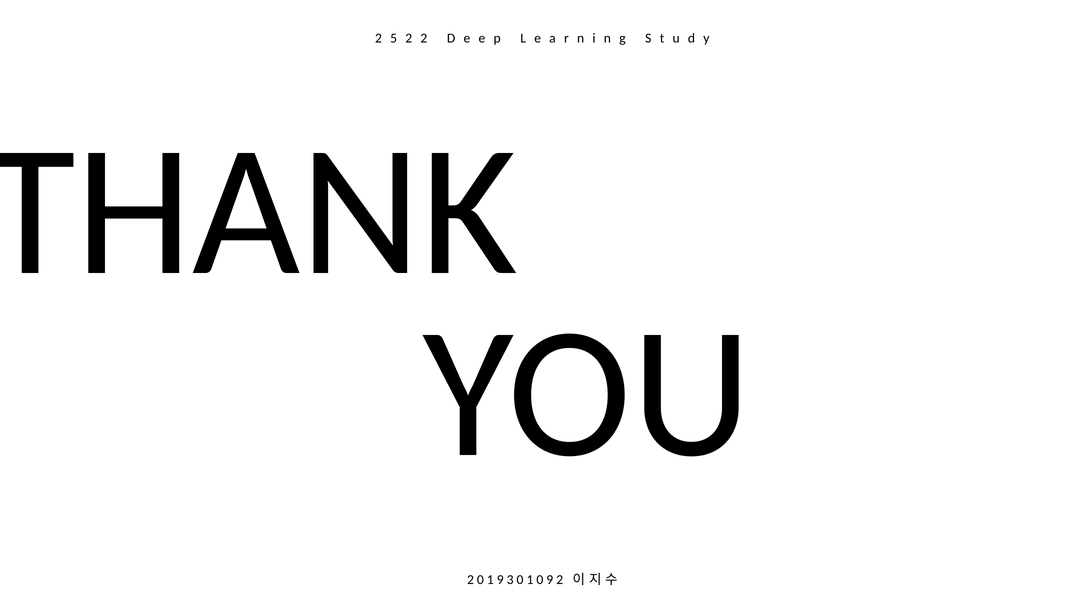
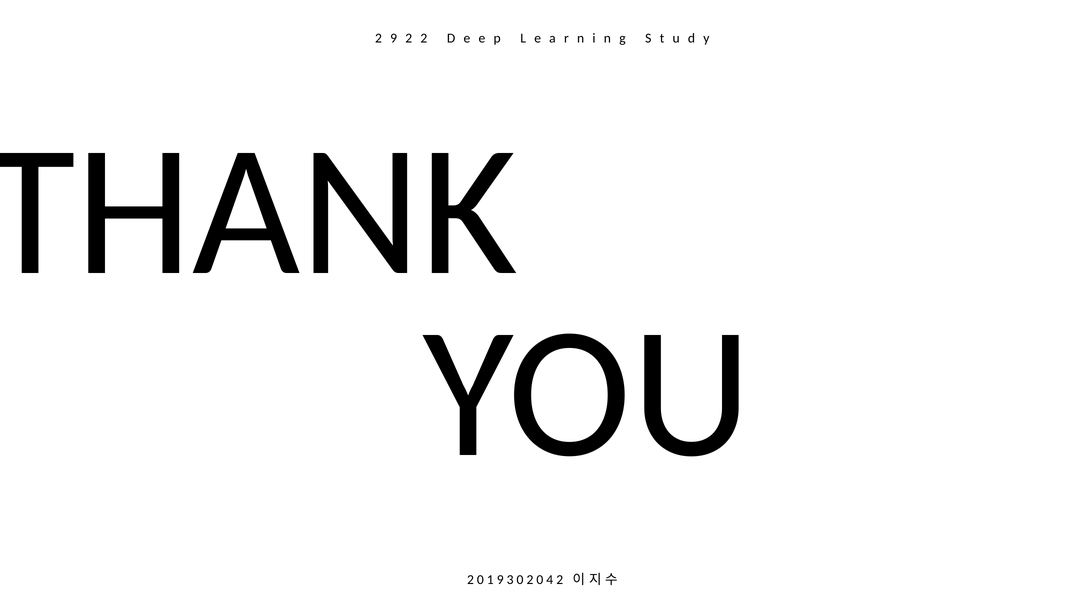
2 5: 5 -> 9
3 0 1: 1 -> 2
0 9: 9 -> 4
